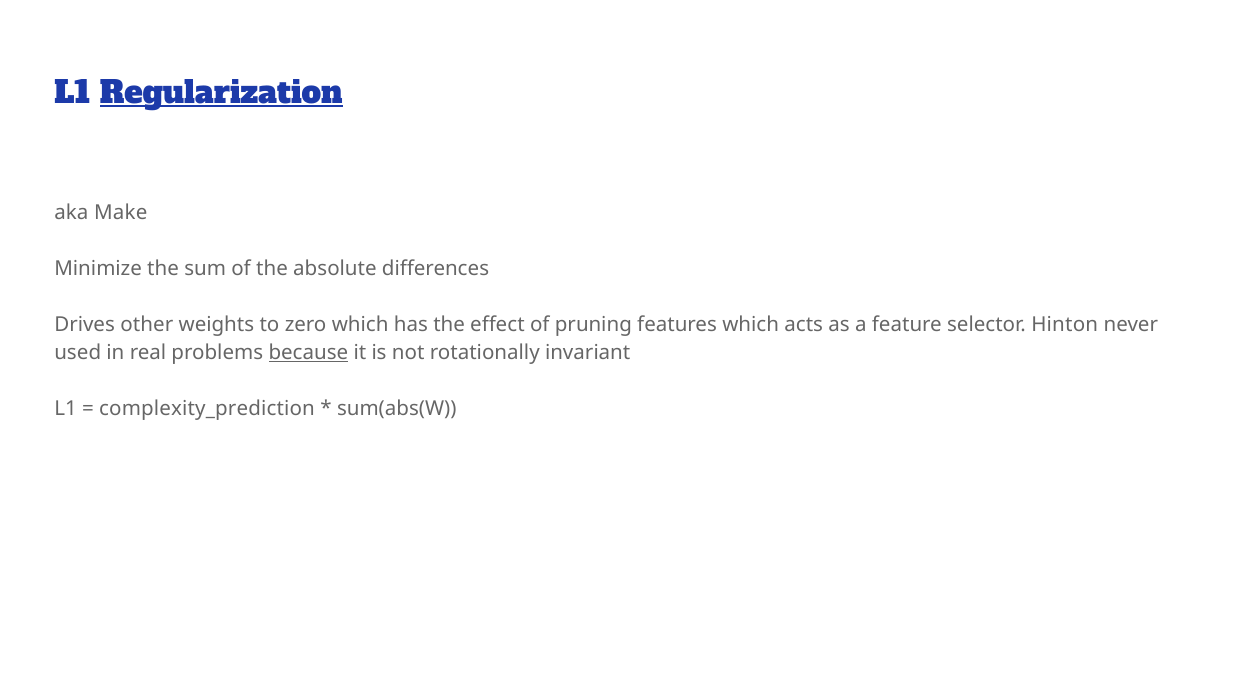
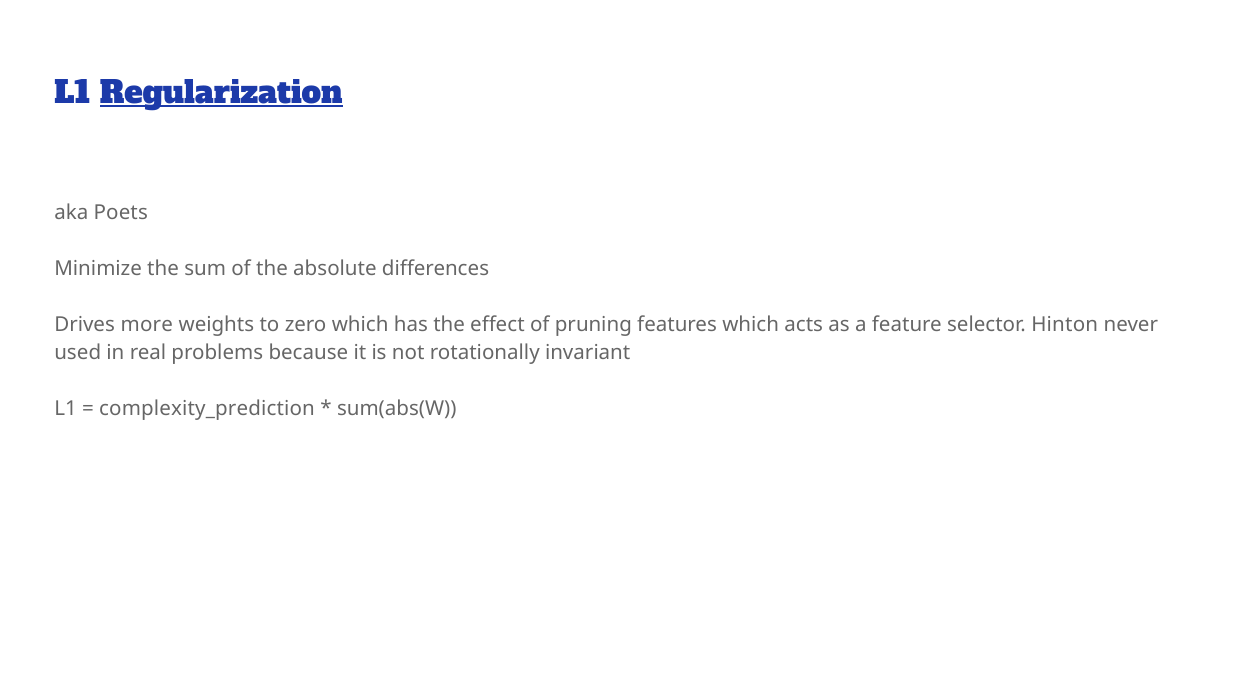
Make: Make -> Poets
other: other -> more
because underline: present -> none
